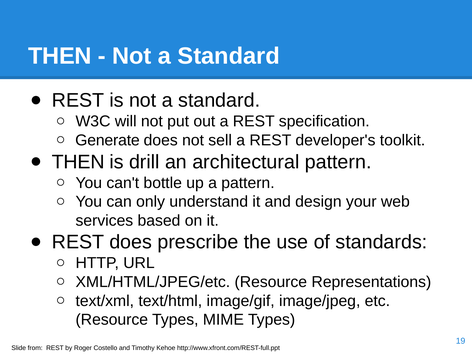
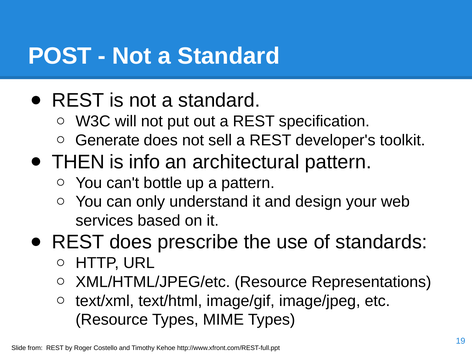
THEN at (60, 56): THEN -> POST
drill: drill -> info
